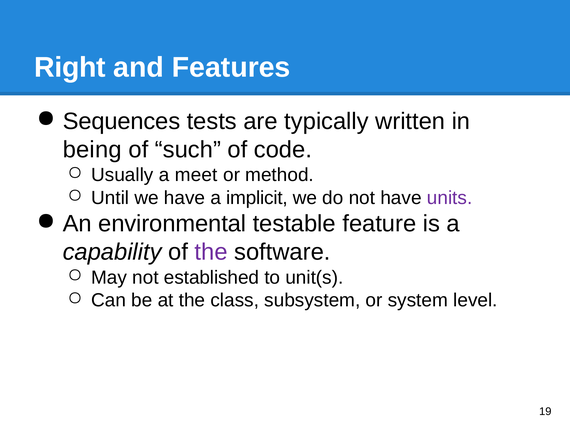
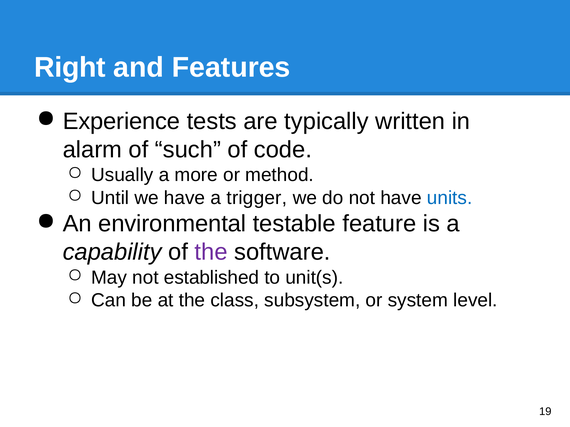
Sequences: Sequences -> Experience
being: being -> alarm
meet: meet -> more
implicit: implicit -> trigger
units colour: purple -> blue
